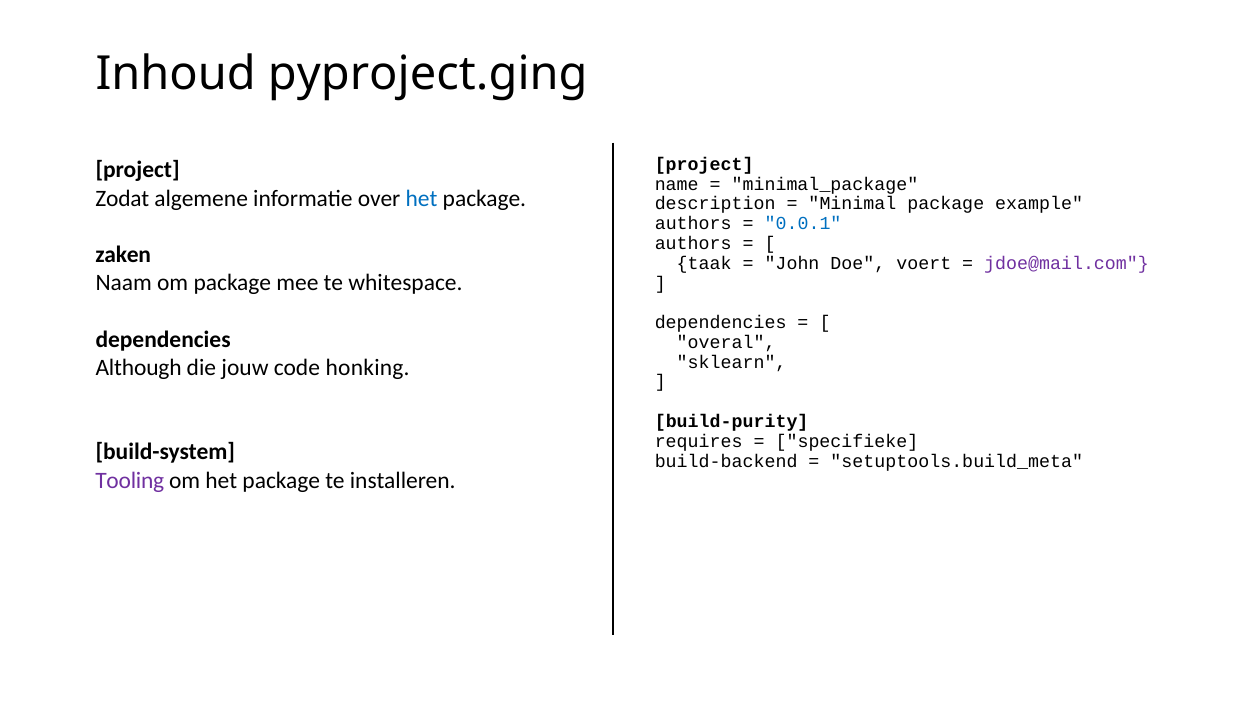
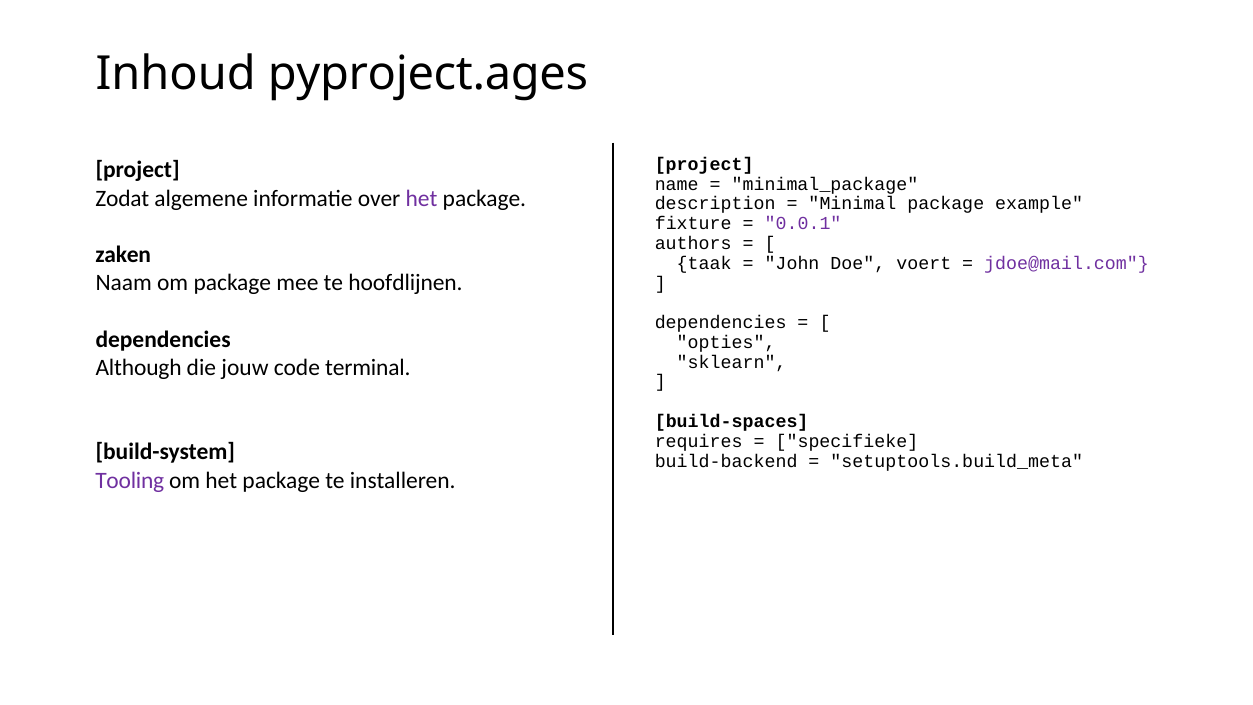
pyproject.ging: pyproject.ging -> pyproject.ages
het at (422, 198) colour: blue -> purple
authors at (693, 224): authors -> fixture
0.0.1 colour: blue -> purple
whitespace: whitespace -> hoofdlijnen
overal: overal -> opties
honking: honking -> terminal
build-purity: build-purity -> build-spaces
